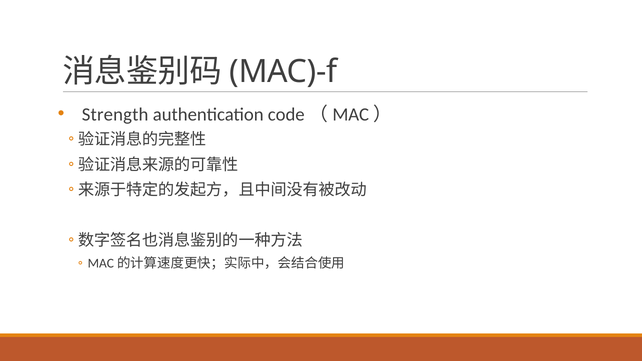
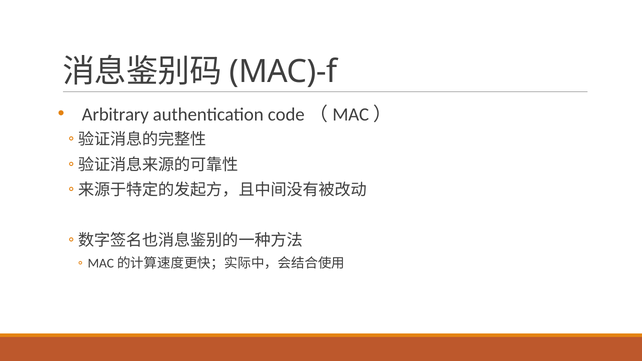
Strength: Strength -> Arbitrary
